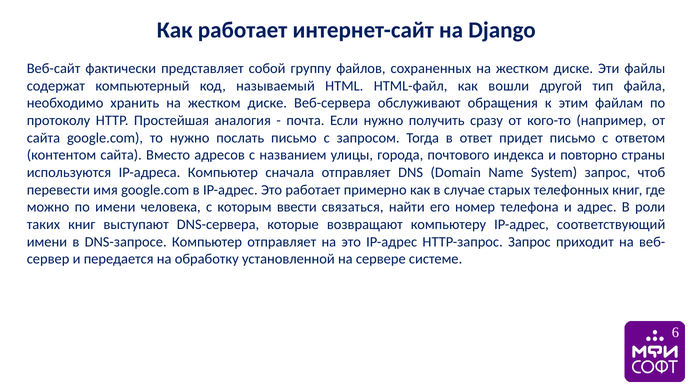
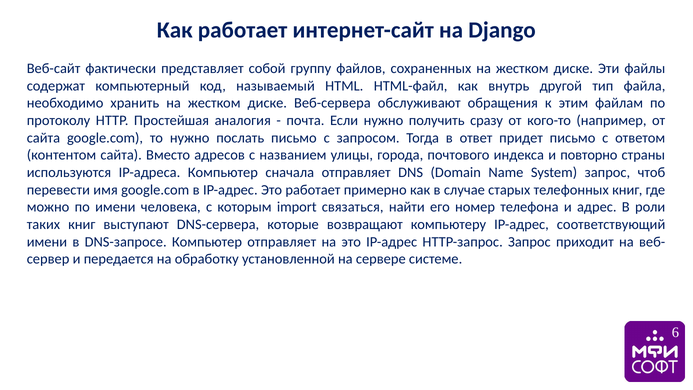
вошли: вошли -> внутрь
ввести: ввести -> import
